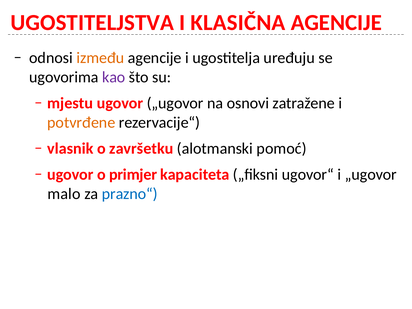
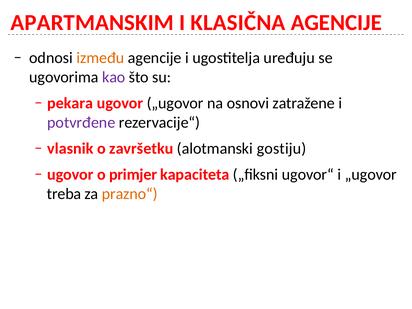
UGOSTITELJSTVA: UGOSTITELJSTVA -> APARTMANSKIM
mjestu: mjestu -> pekara
potvrđene colour: orange -> purple
pomoć: pomoć -> gostiju
malo: malo -> treba
prazno“ colour: blue -> orange
